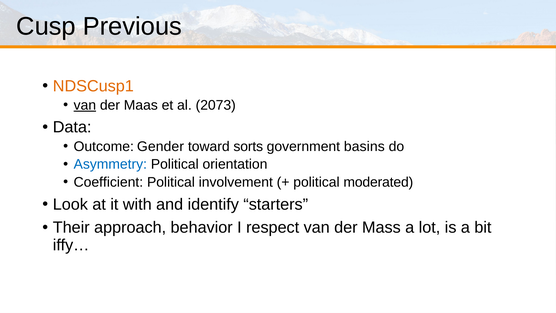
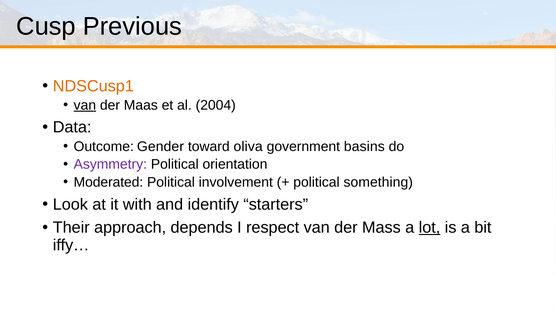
2073: 2073 -> 2004
sorts: sorts -> oliva
Asymmetry colour: blue -> purple
Coefficient: Coefficient -> Moderated
moderated: moderated -> something
behavior: behavior -> depends
lot underline: none -> present
